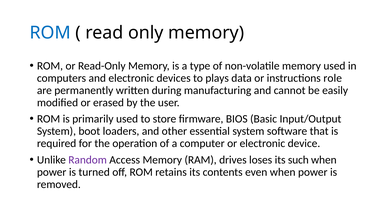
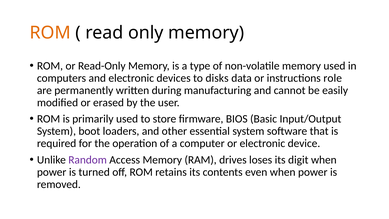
ROM at (50, 33) colour: blue -> orange
plays: plays -> disks
such: such -> digit
